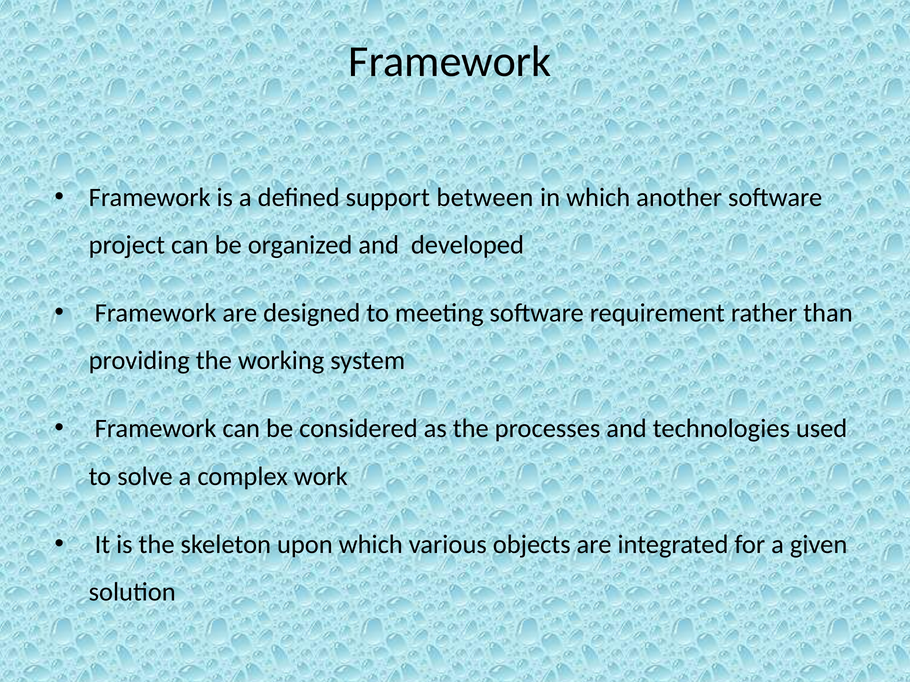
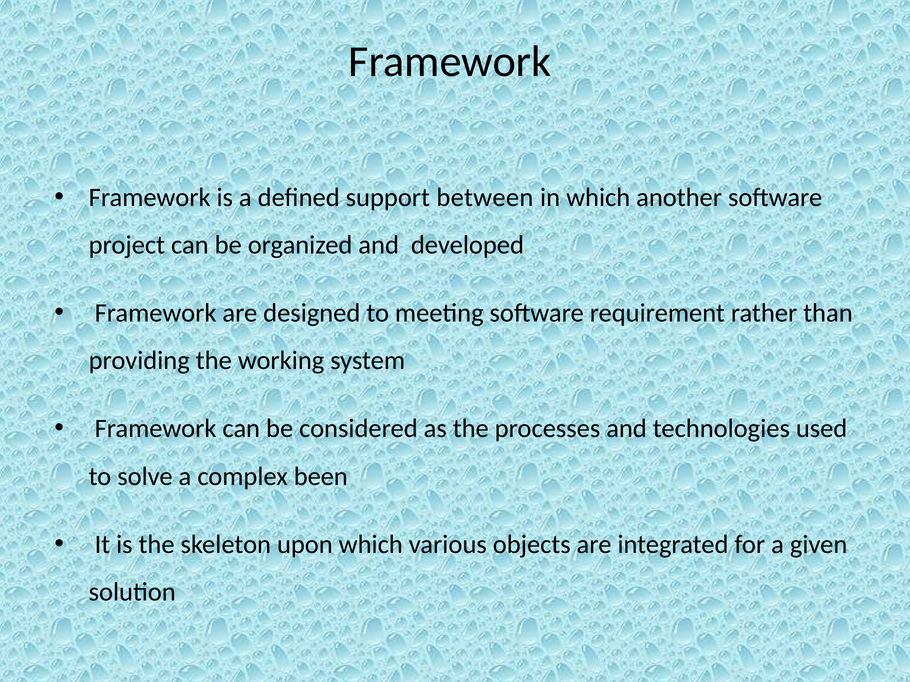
work: work -> been
